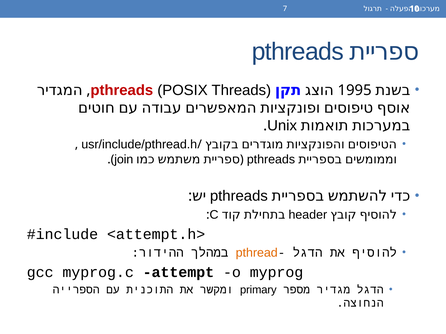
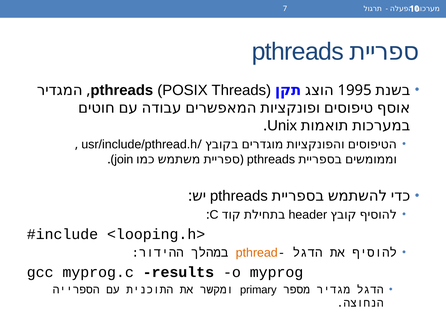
pthreads at (122, 90) colour: red -> black
<attempt.h>: <attempt.h> -> <looping.h>
attempt: attempt -> results
